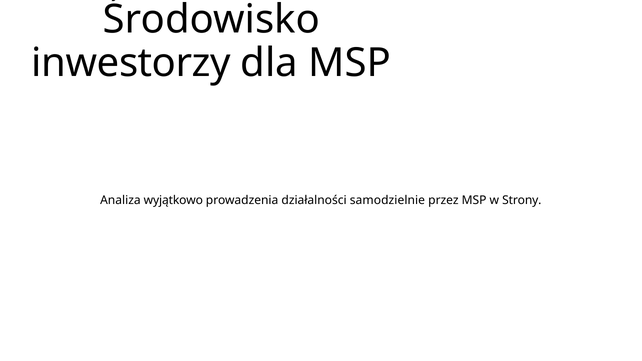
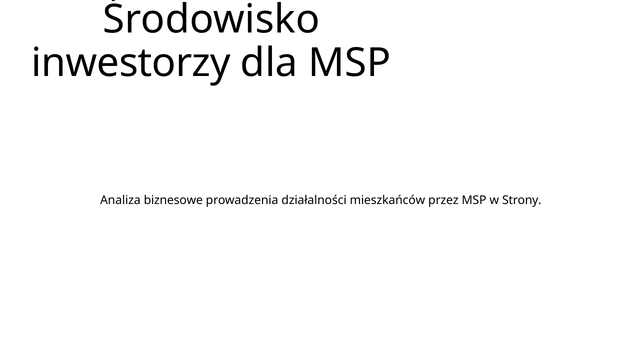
wyjątkowo: wyjątkowo -> biznesowe
samodzielnie: samodzielnie -> mieszkańców
